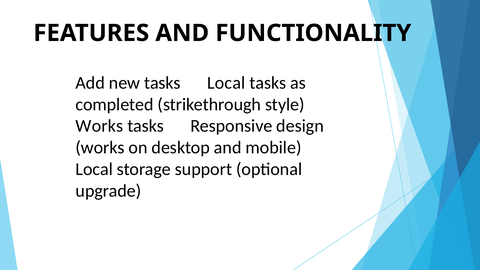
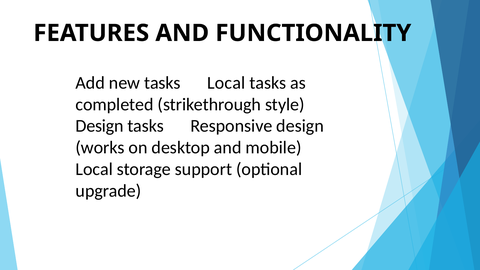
Works at (99, 126): Works -> Design
